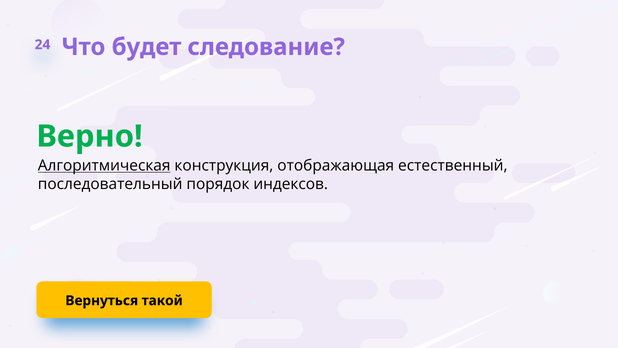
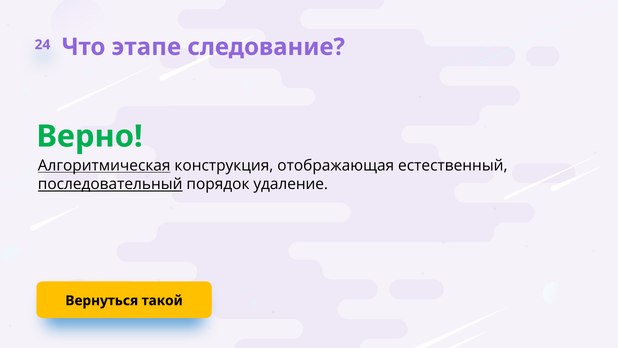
будет: будет -> этапе
последовательный underline: none -> present
индексов: индексов -> удаление
